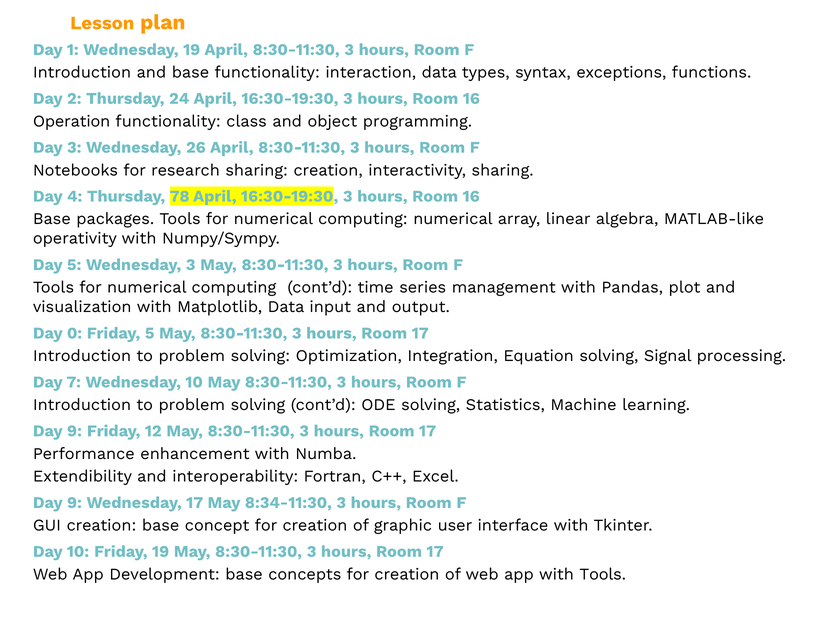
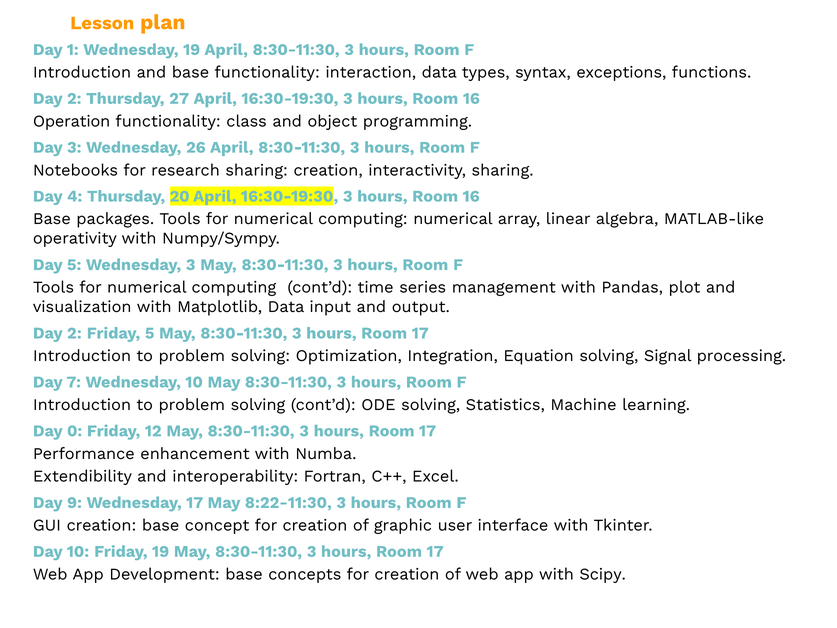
24: 24 -> 27
78: 78 -> 20
0 at (75, 333): 0 -> 2
9 at (74, 431): 9 -> 0
8:34-11:30: 8:34-11:30 -> 8:22-11:30
with Tools: Tools -> Scipy
